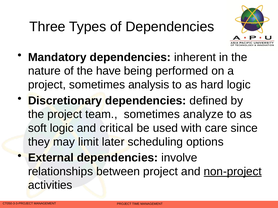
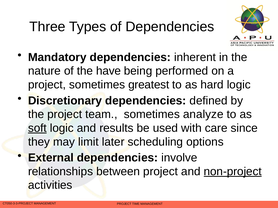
analysis: analysis -> greatest
soft underline: none -> present
critical: critical -> results
